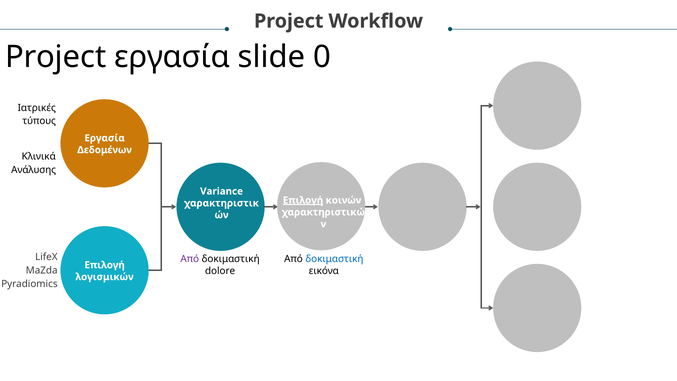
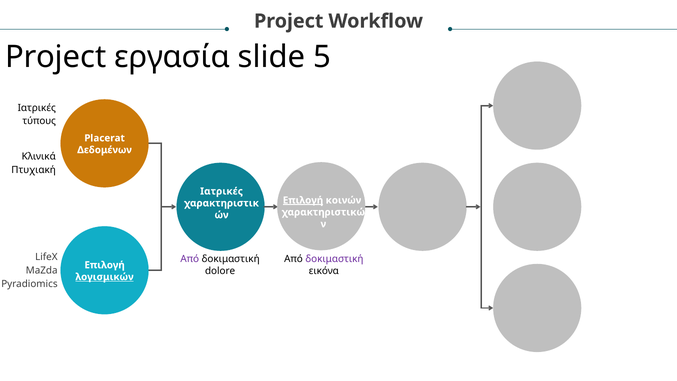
0: 0 -> 5
Εργασία at (105, 138): Εργασία -> Placerat
Ανάλυσης: Ανάλυσης -> Πτυχιακή
Variance at (222, 191): Variance -> Ιατρικές
δοκιμαστική at (334, 259) colour: blue -> purple
λογισμικών underline: none -> present
